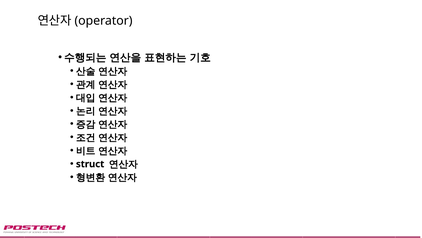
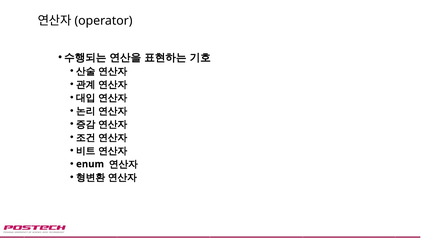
struct: struct -> enum
